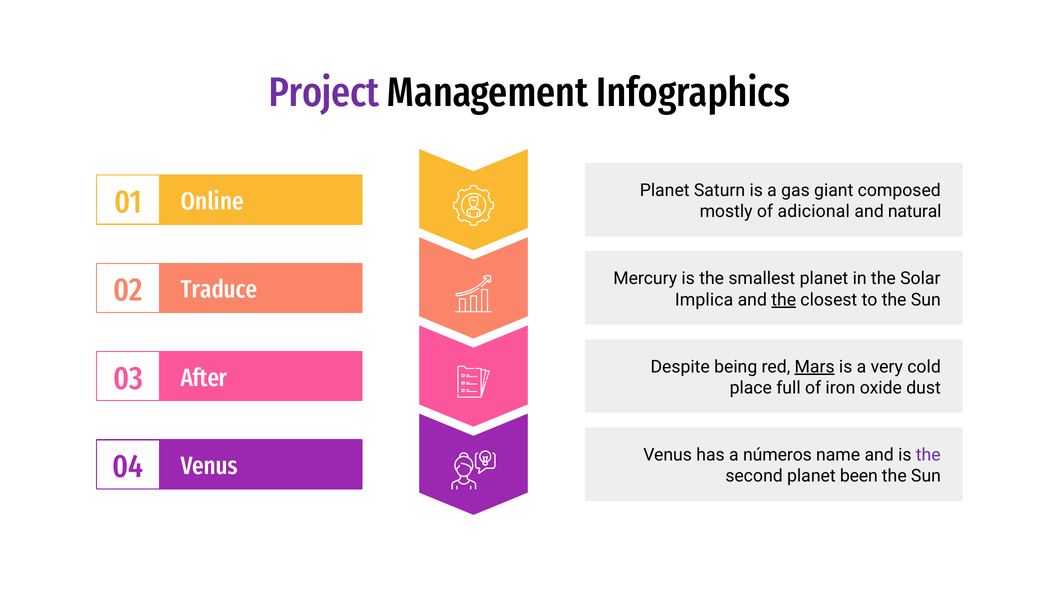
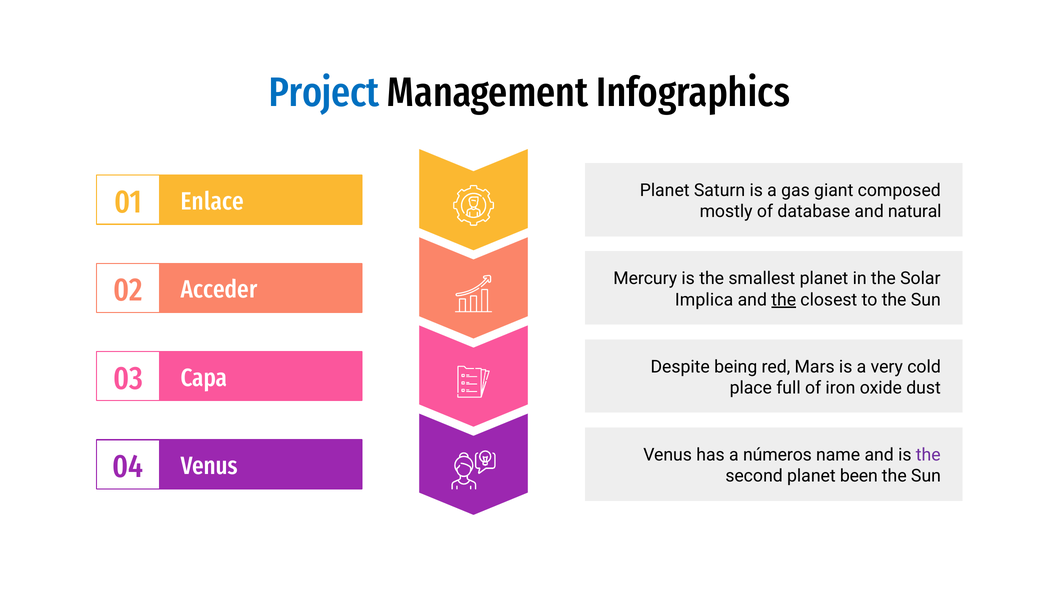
Project colour: purple -> blue
Online: Online -> Enlace
adicional: adicional -> database
Traduce: Traduce -> Acceder
Mars underline: present -> none
After: After -> Capa
